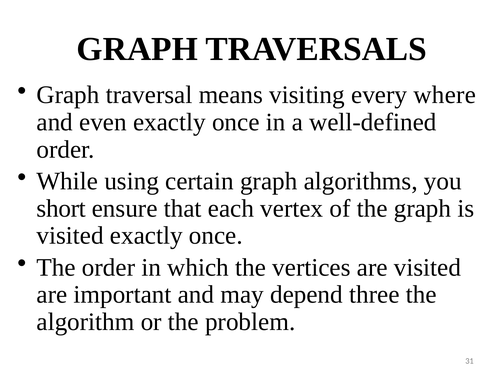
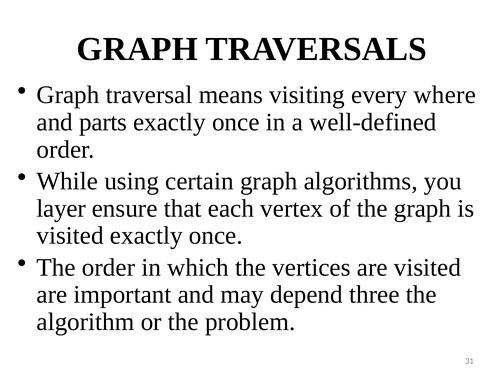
even: even -> parts
short: short -> layer
